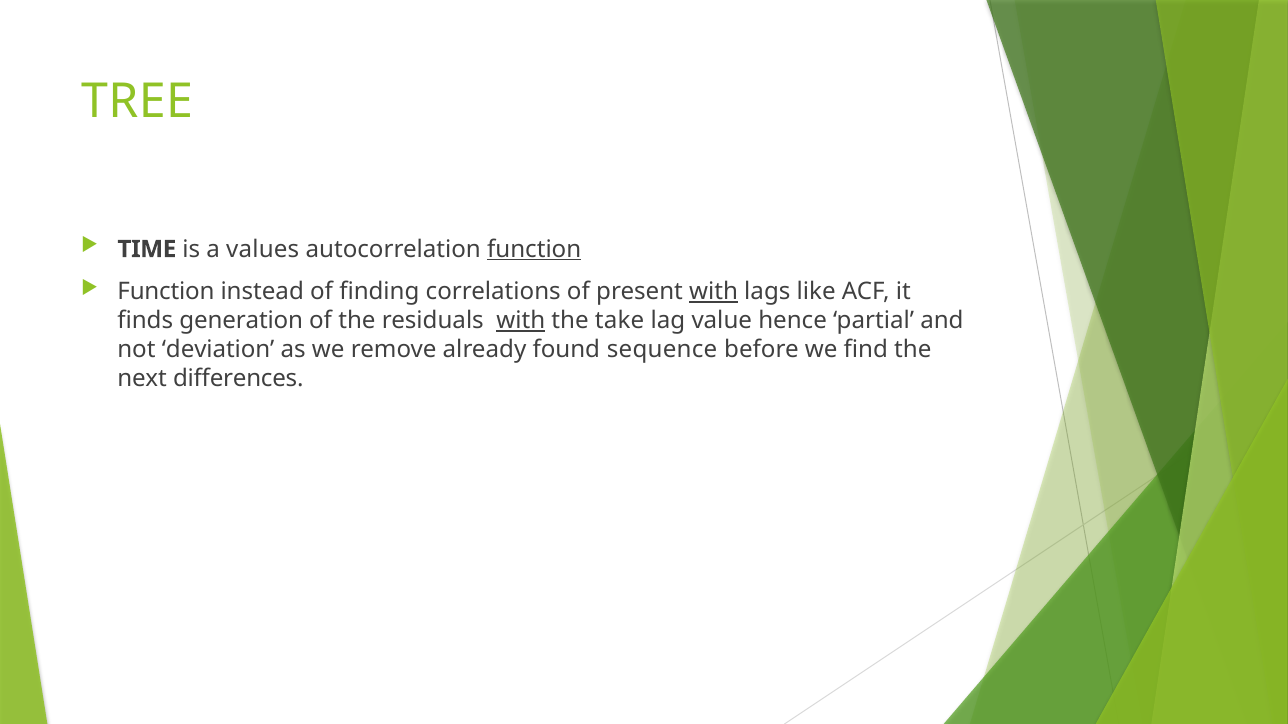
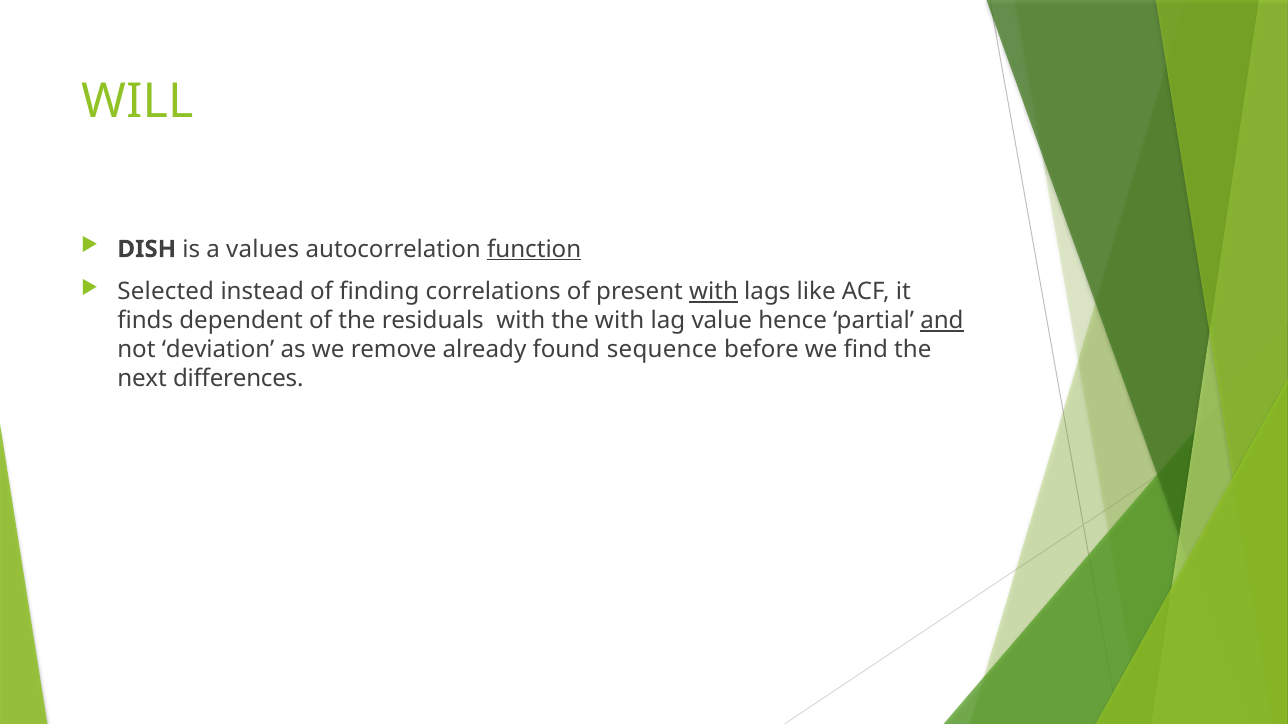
TREE: TREE -> WILL
TIME: TIME -> DISH
Function at (166, 292): Function -> Selected
generation: generation -> dependent
with at (521, 321) underline: present -> none
the take: take -> with
and underline: none -> present
